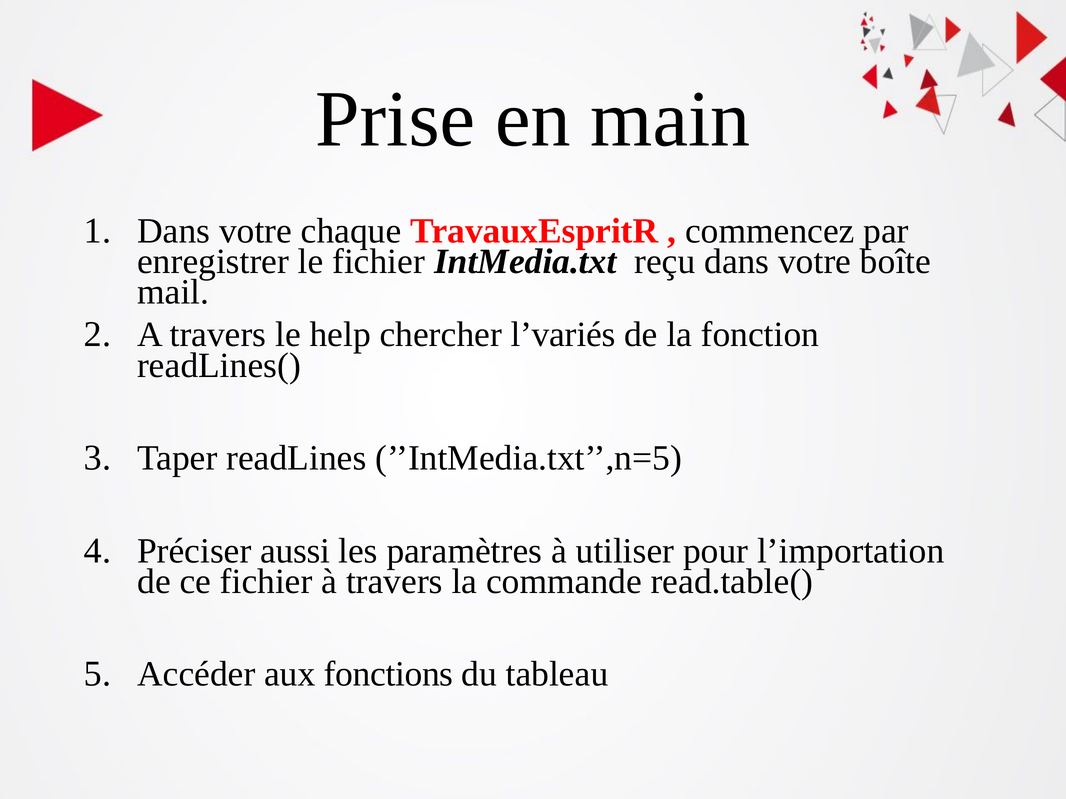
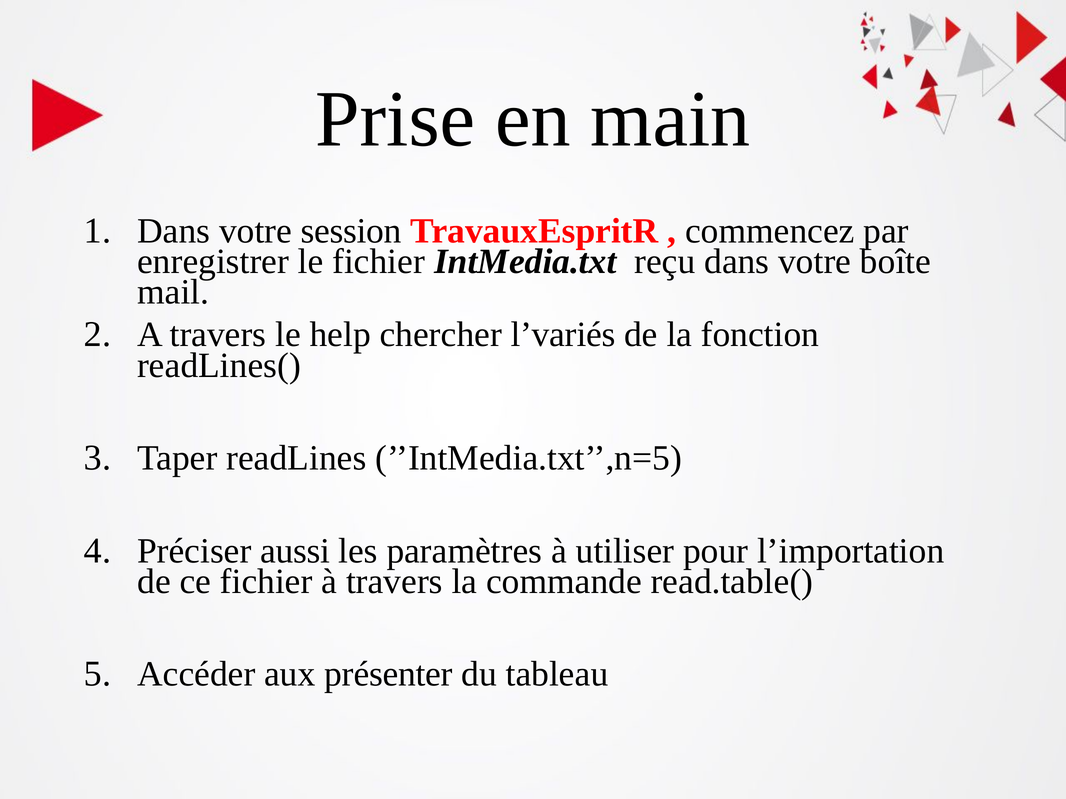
chaque: chaque -> session
fonctions: fonctions -> présenter
